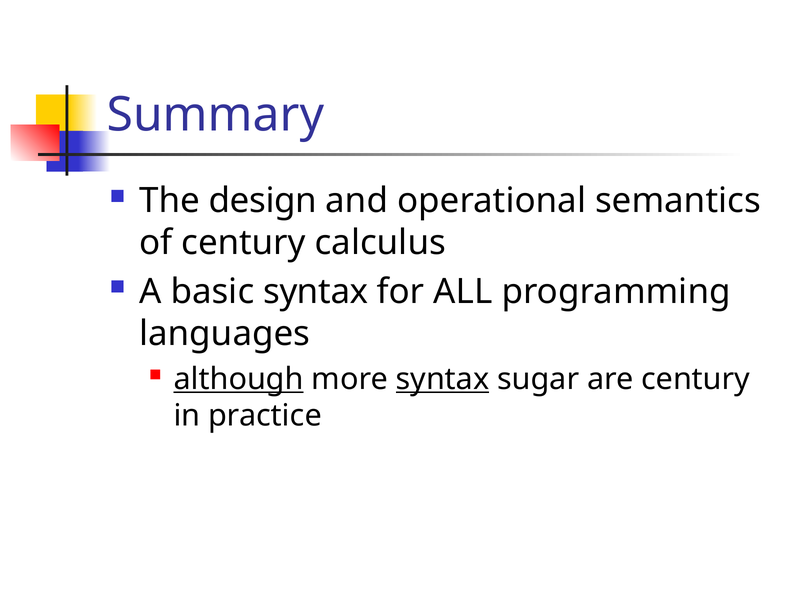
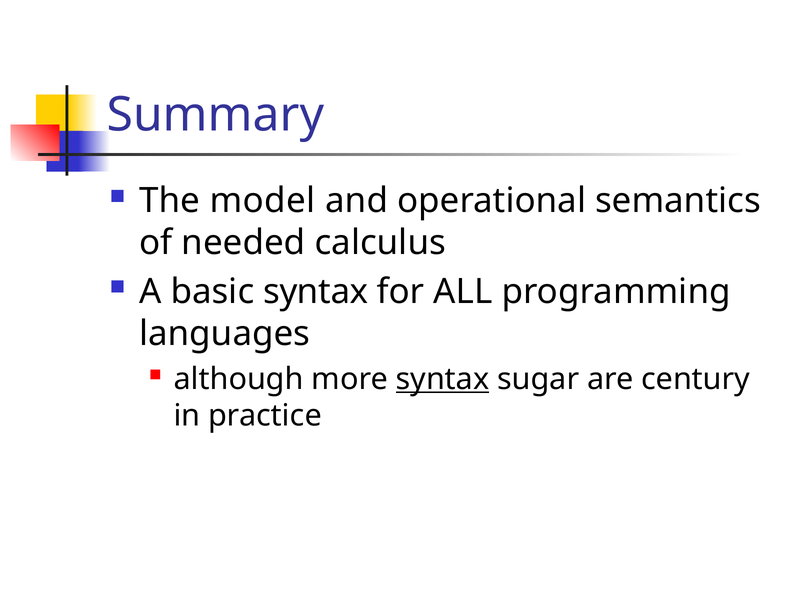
design: design -> model
of century: century -> needed
although underline: present -> none
